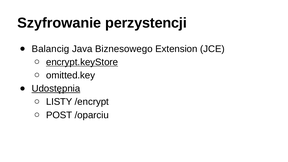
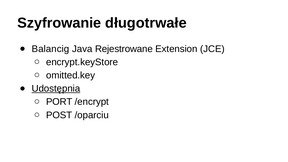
perzystencji: perzystencji -> długotrwałe
Biznesowego: Biznesowego -> Rejestrowane
encrypt.keyStore underline: present -> none
LISTY: LISTY -> PORT
